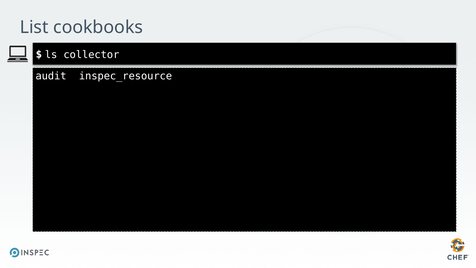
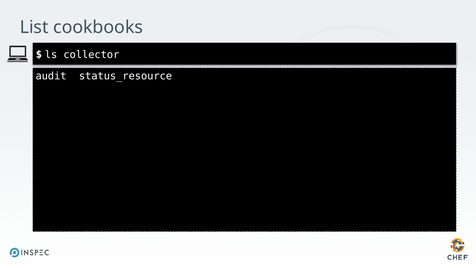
inspec_resource: inspec_resource -> status_resource
